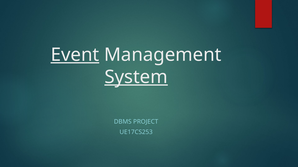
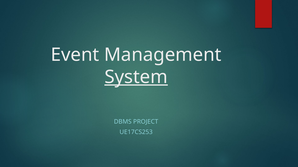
Event underline: present -> none
